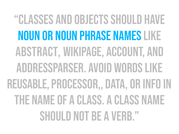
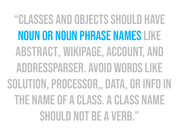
reusable: reusable -> solution
